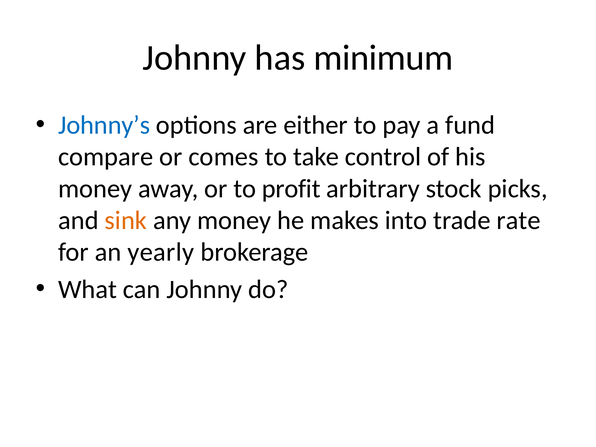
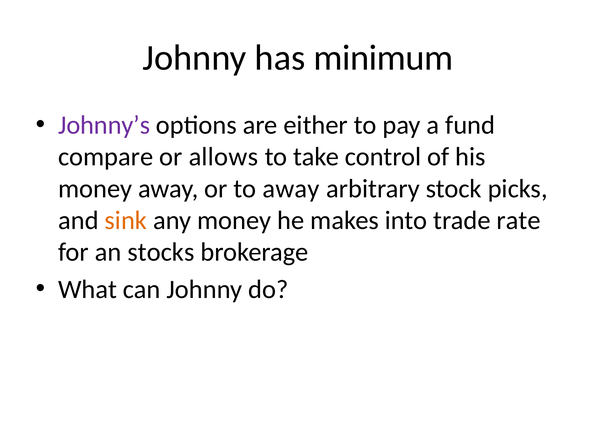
Johnny’s colour: blue -> purple
comes: comes -> allows
to profit: profit -> away
yearly: yearly -> stocks
